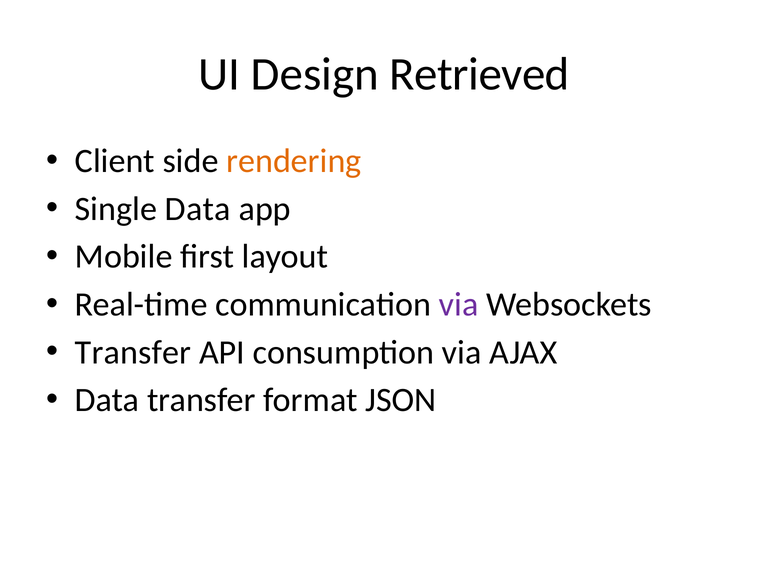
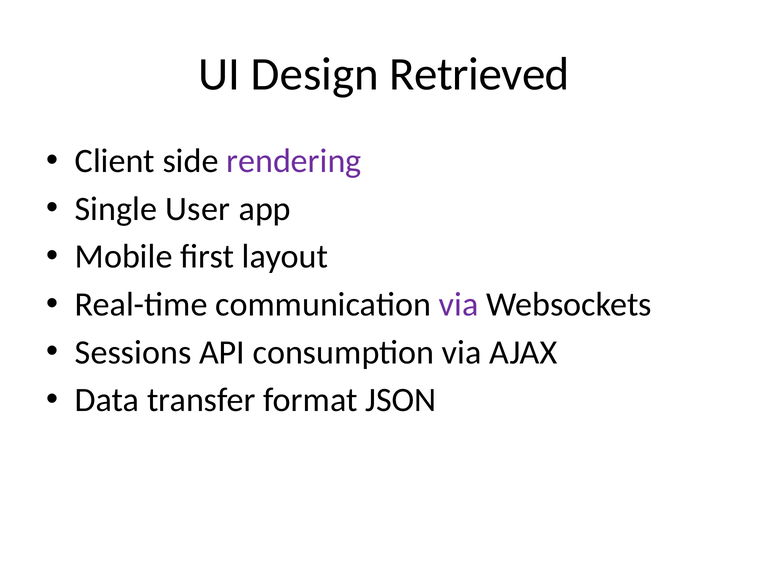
rendering colour: orange -> purple
Single Data: Data -> User
Transfer at (133, 352): Transfer -> Sessions
